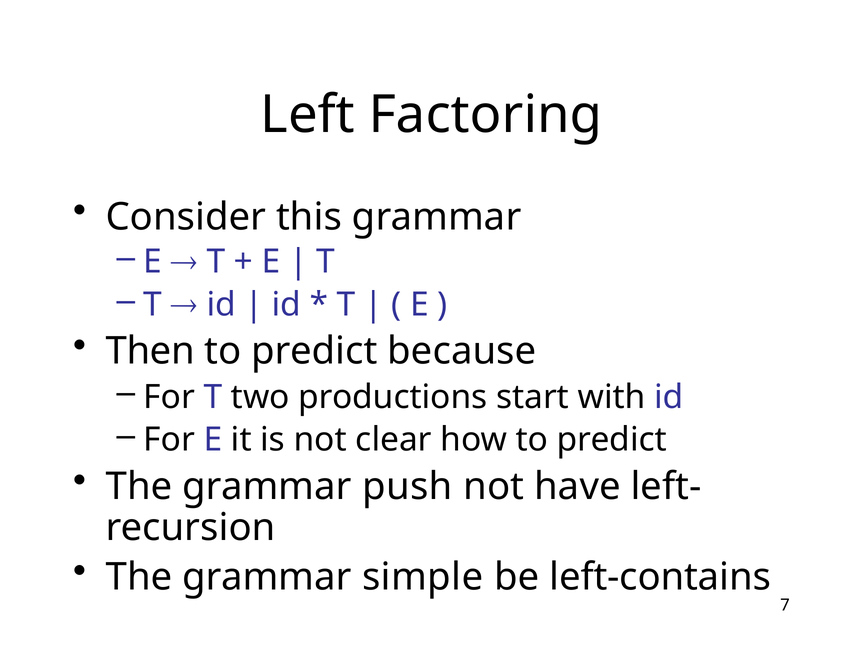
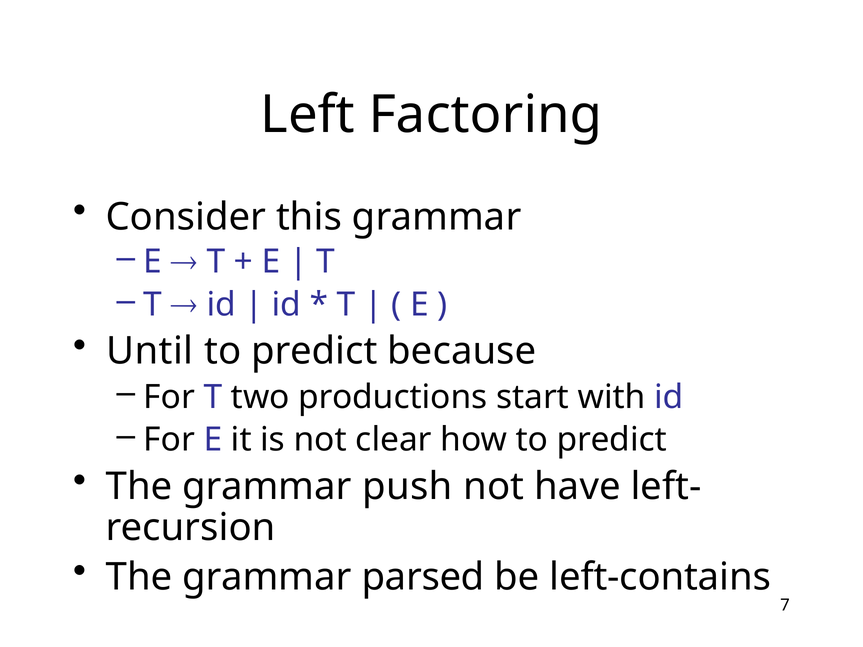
Then: Then -> Until
simple: simple -> parsed
